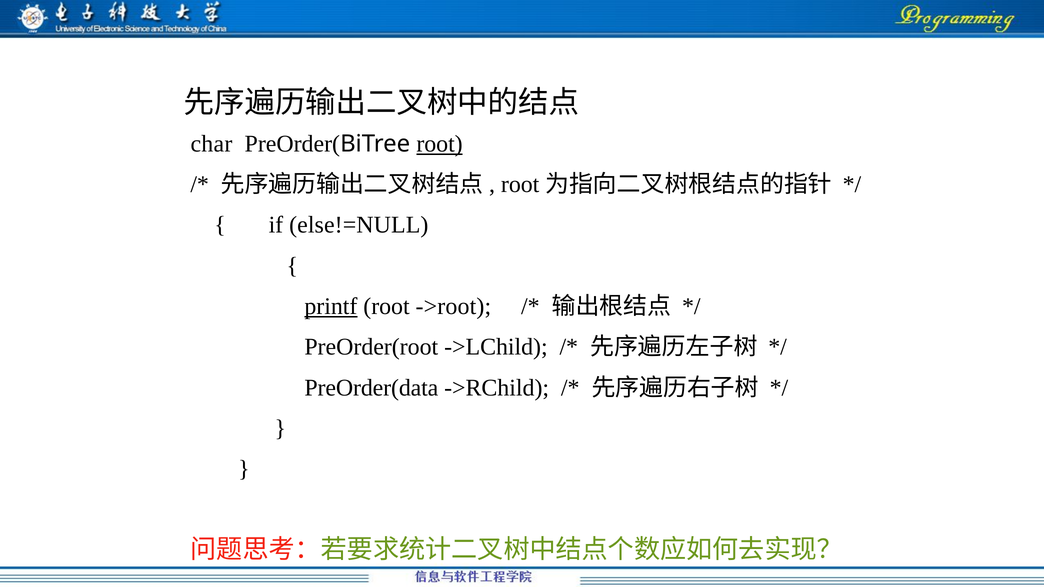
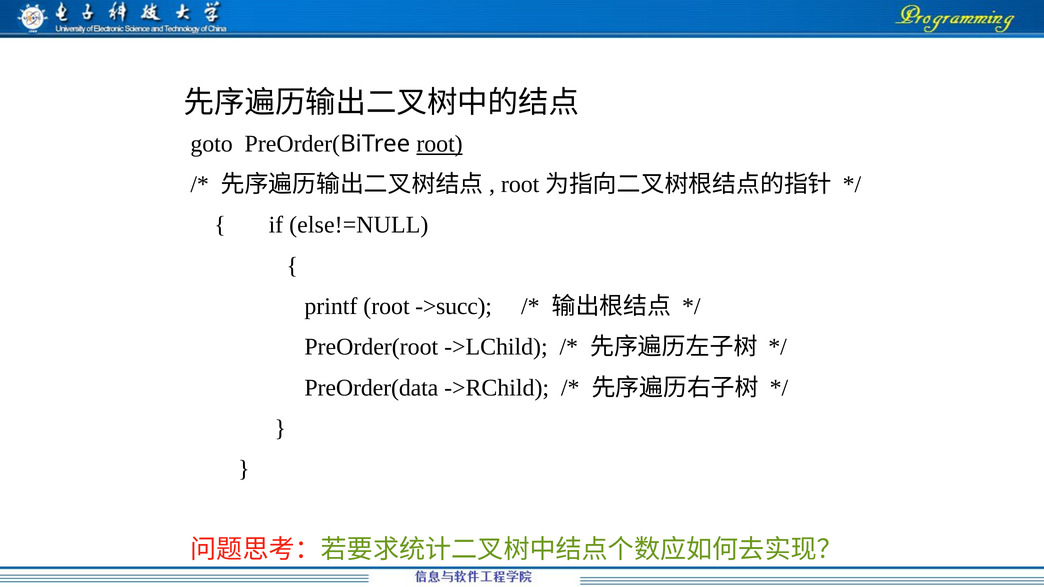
char: char -> goto
printf underline: present -> none
->root: ->root -> ->succ
